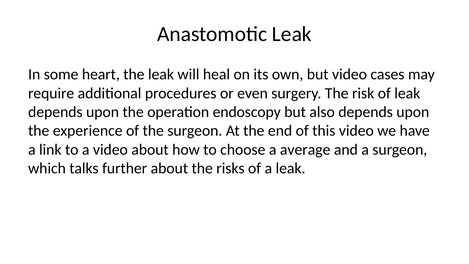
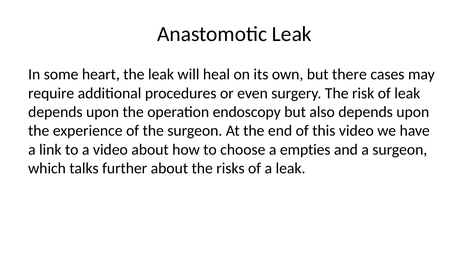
but video: video -> there
average: average -> empties
